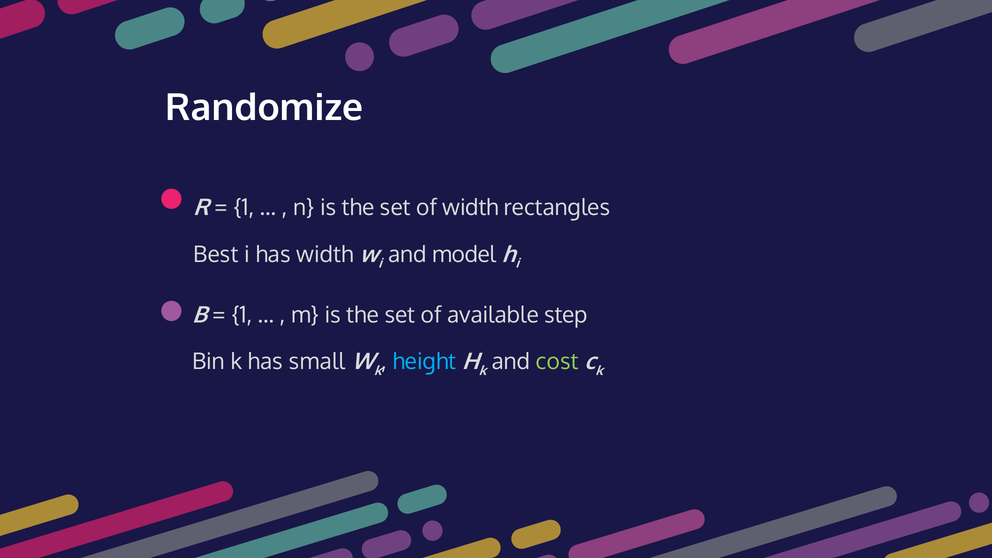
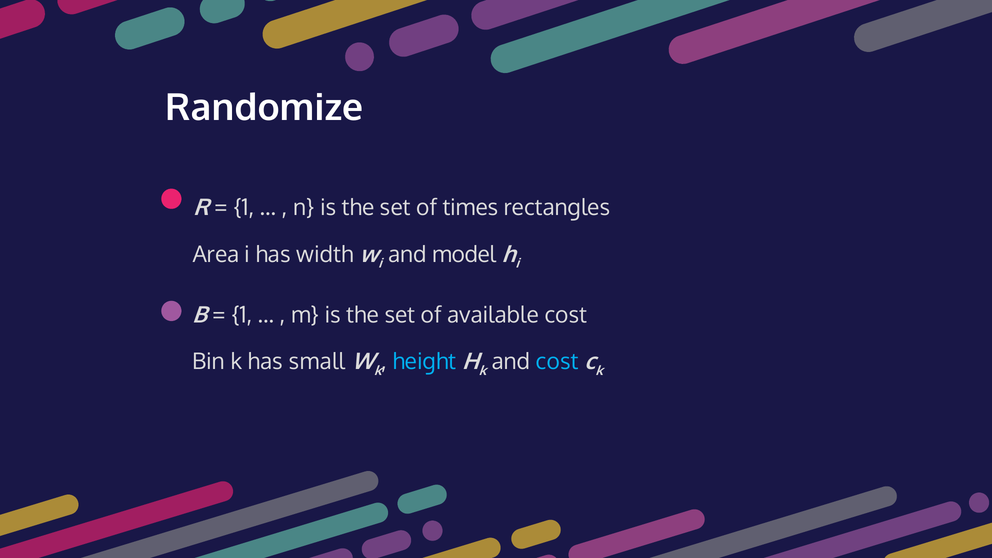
of width: width -> times
Best: Best -> Area
available step: step -> cost
cost at (557, 362) colour: light green -> light blue
